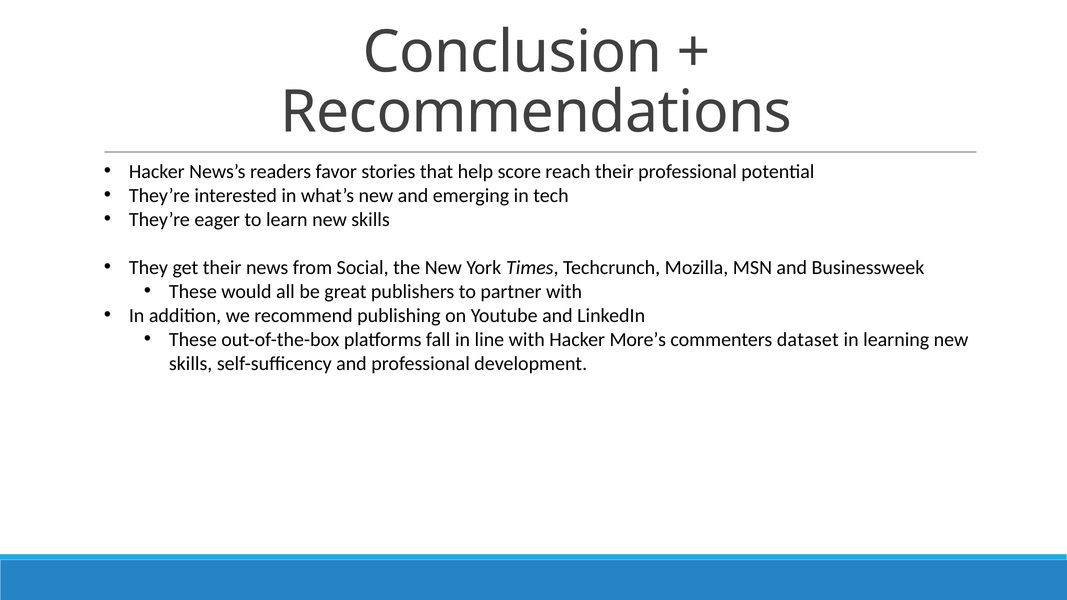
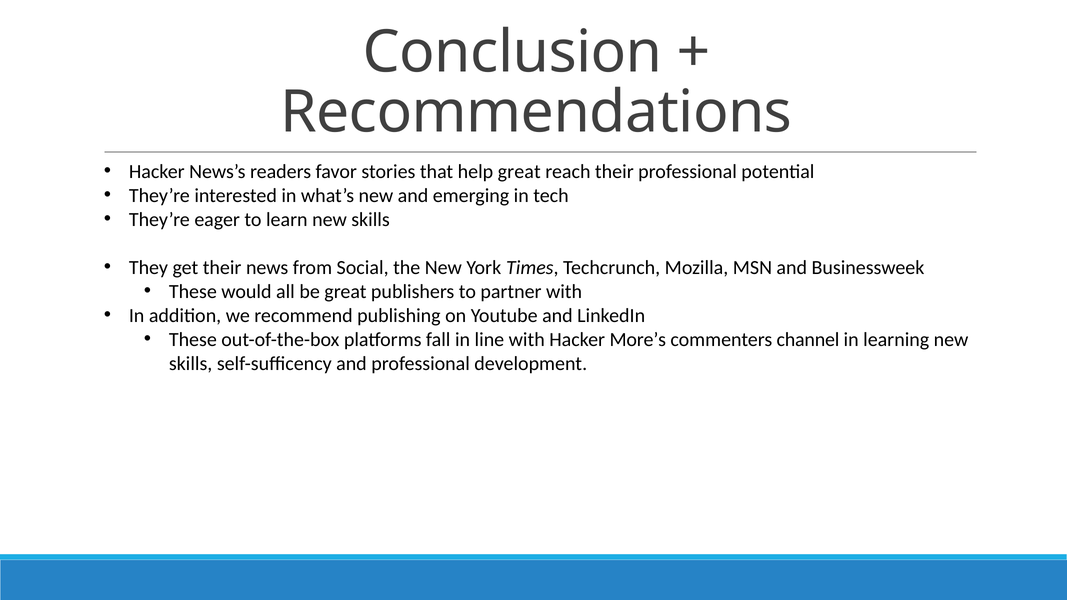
help score: score -> great
dataset: dataset -> channel
